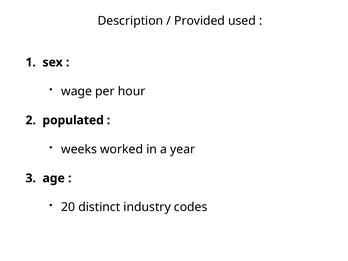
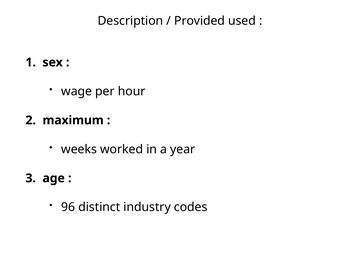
populated: populated -> maximum
20: 20 -> 96
